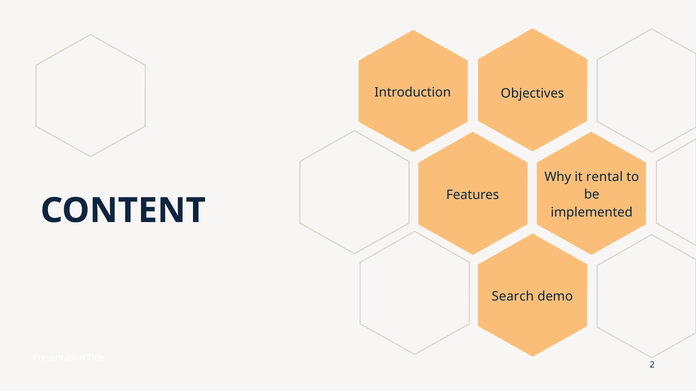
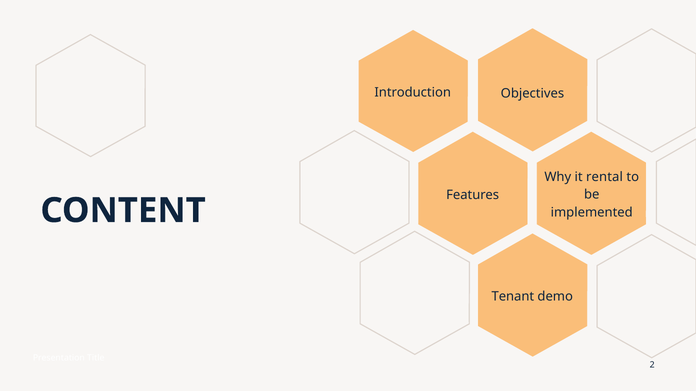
Search: Search -> Tenant
